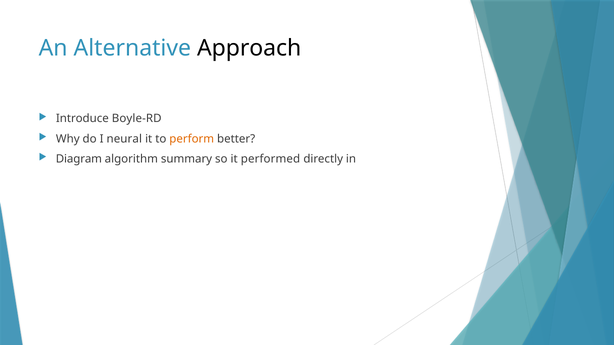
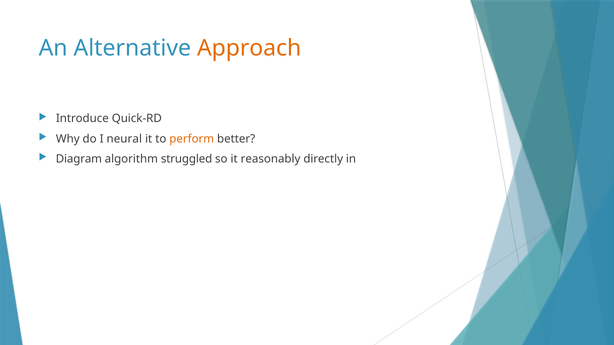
Approach colour: black -> orange
Boyle-RD: Boyle-RD -> Quick-RD
summary: summary -> struggled
performed: performed -> reasonably
